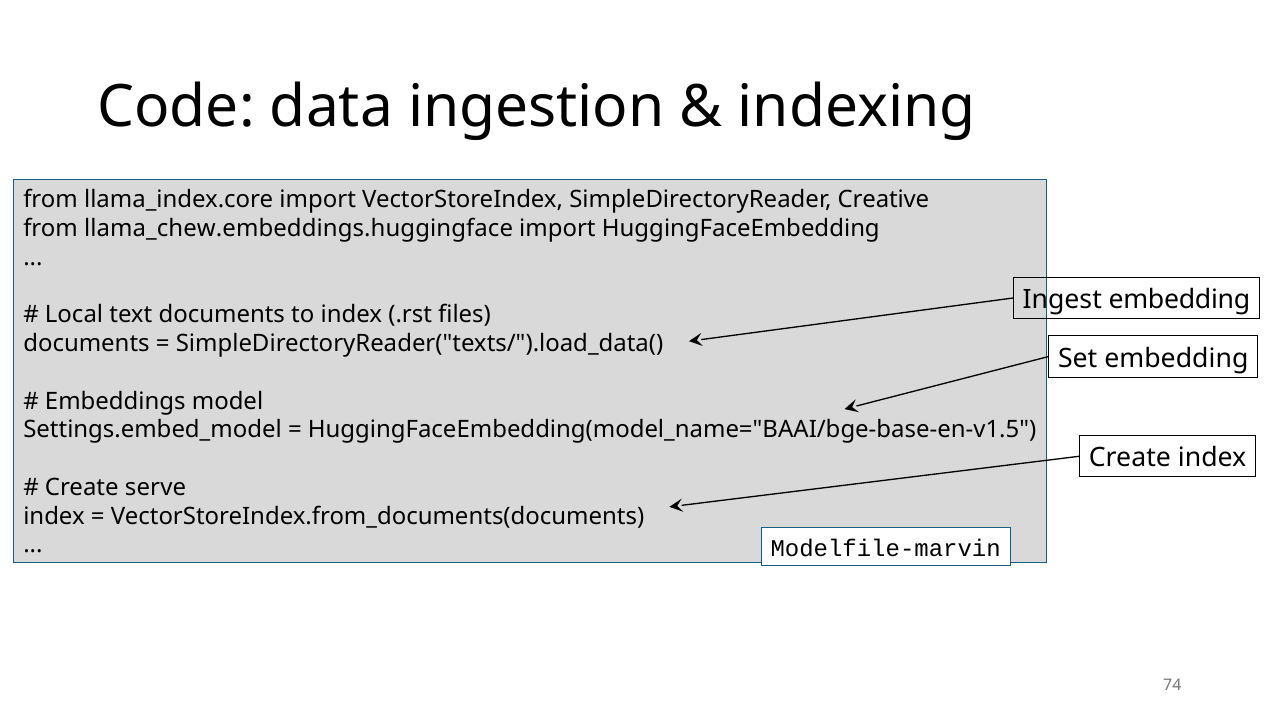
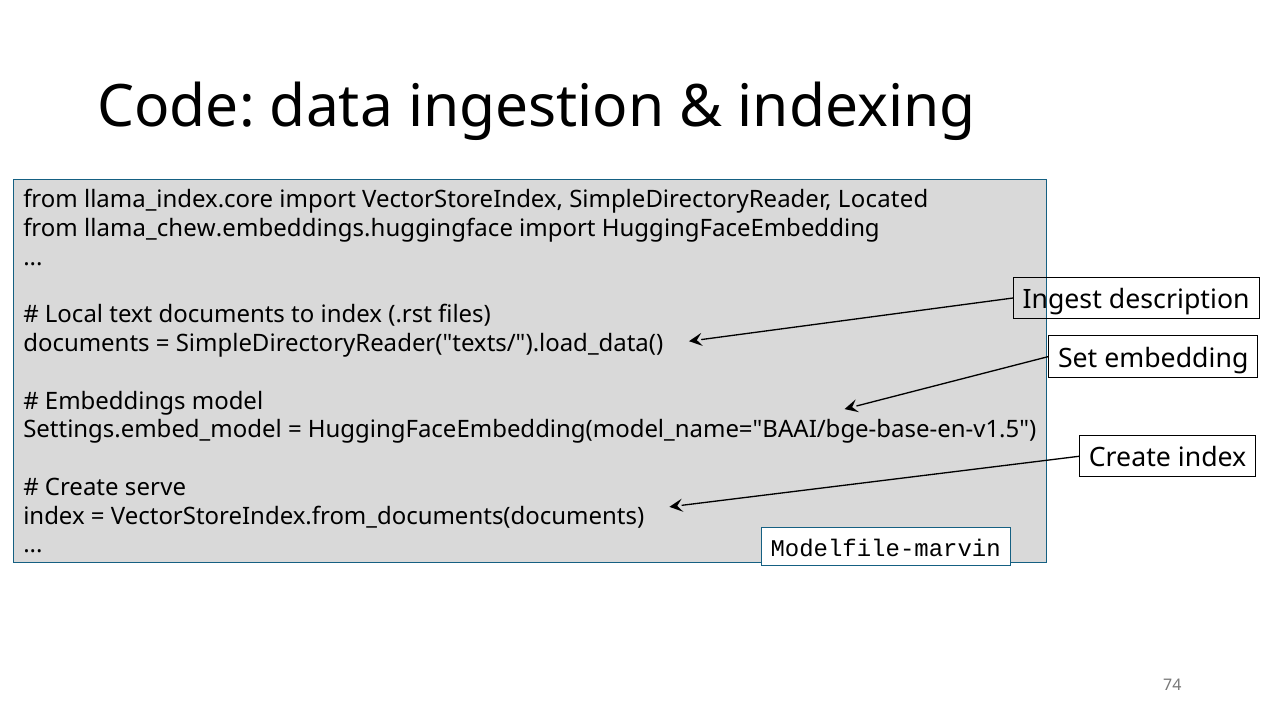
Creative: Creative -> Located
Ingest embedding: embedding -> description
